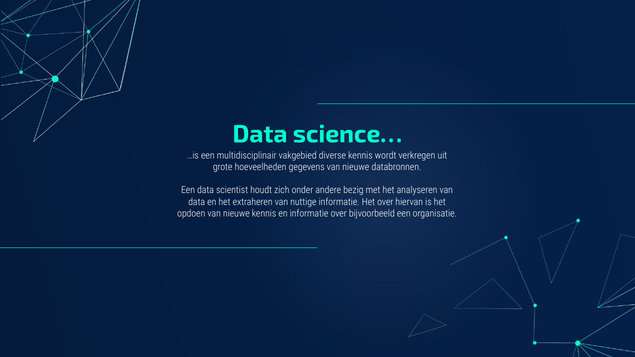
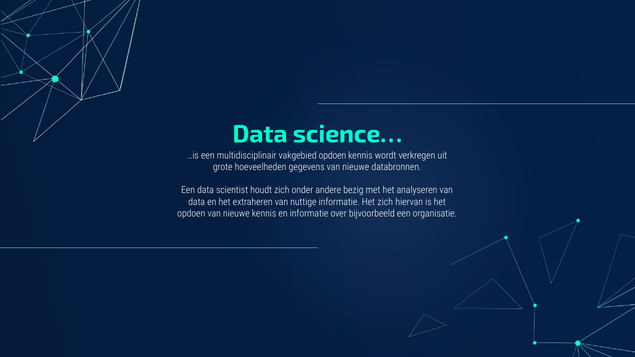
vakgebied diverse: diverse -> opdoen
Het over: over -> zich
